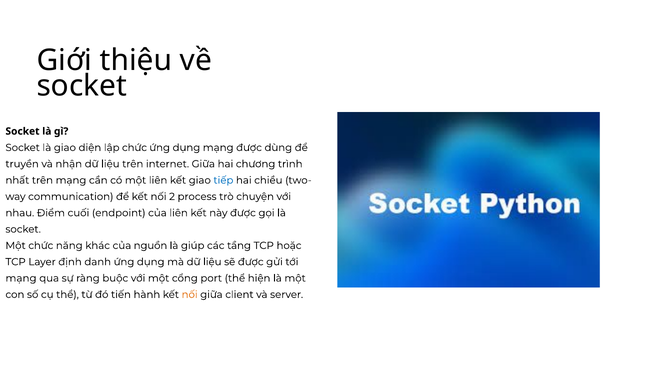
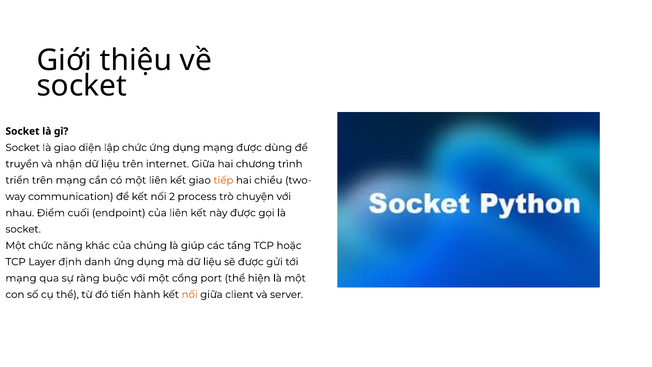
nhất: nhất -> triển
tiếp colour: blue -> orange
nguồn: nguồn -> chúng
